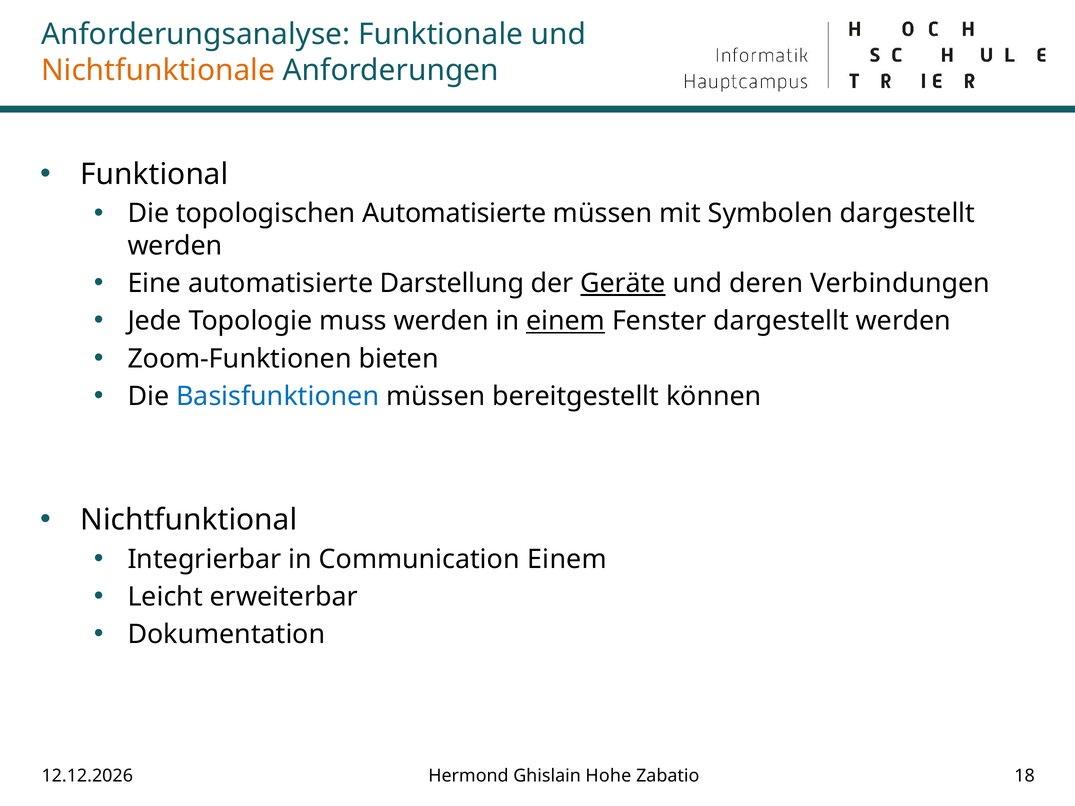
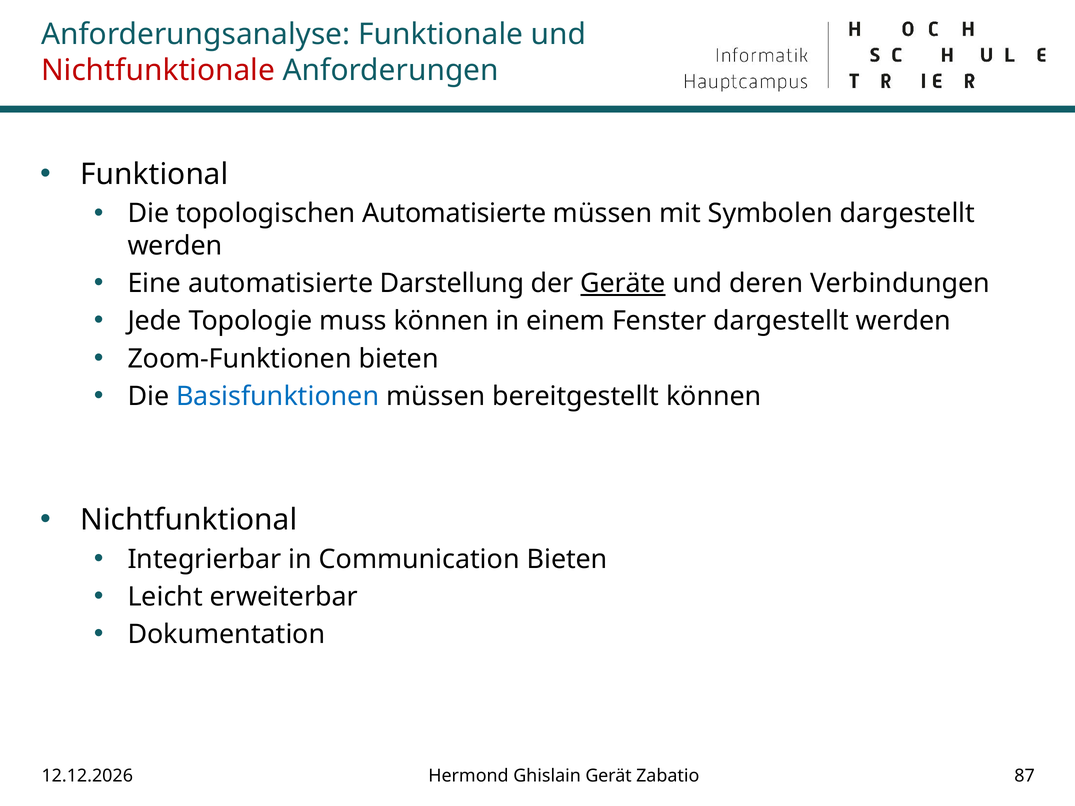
Nichtfunktionale colour: orange -> red
muss werden: werden -> können
einem at (566, 321) underline: present -> none
Communication Einem: Einem -> Bieten
Hohe: Hohe -> Gerät
18: 18 -> 87
